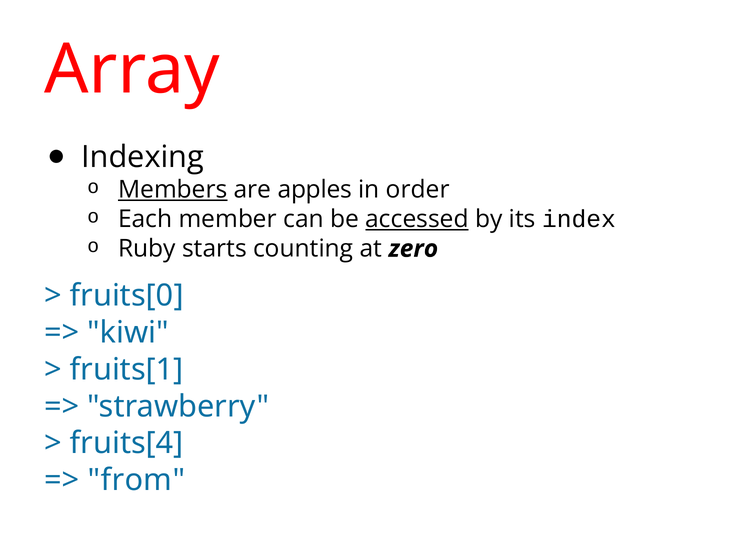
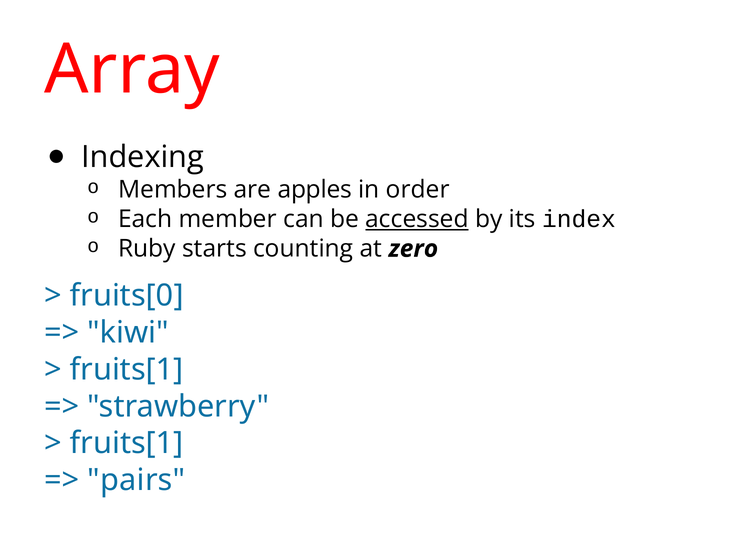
Members underline: present -> none
fruits[4 at (127, 444): fruits[4 -> fruits[1
from: from -> pairs
